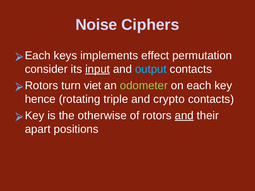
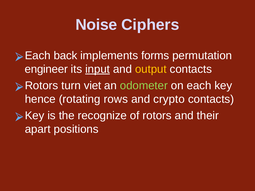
keys: keys -> back
effect: effect -> forms
consider: consider -> engineer
output colour: light blue -> yellow
triple: triple -> rows
otherwise: otherwise -> recognize
and at (184, 116) underline: present -> none
